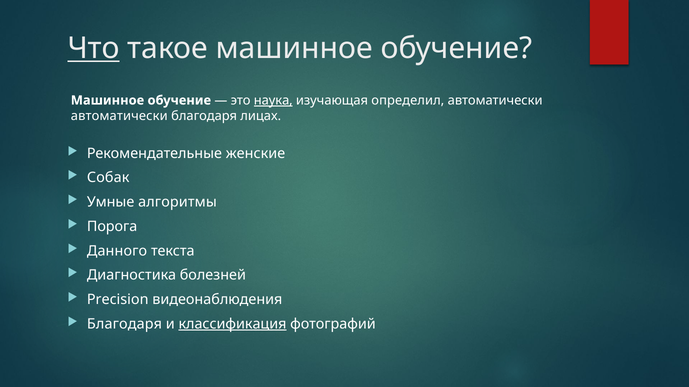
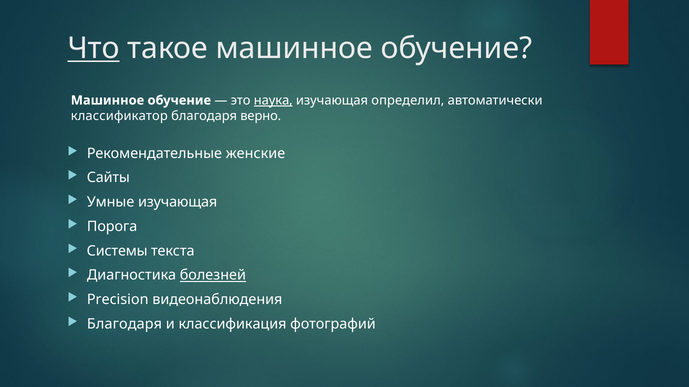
автоматически at (119, 116): автоматически -> классификатор
лицах: лицах -> верно
Собак: Собак -> Сайты
Умные алгоритмы: алгоритмы -> изучающая
Данного: Данного -> Системы
болезней underline: none -> present
классификация underline: present -> none
